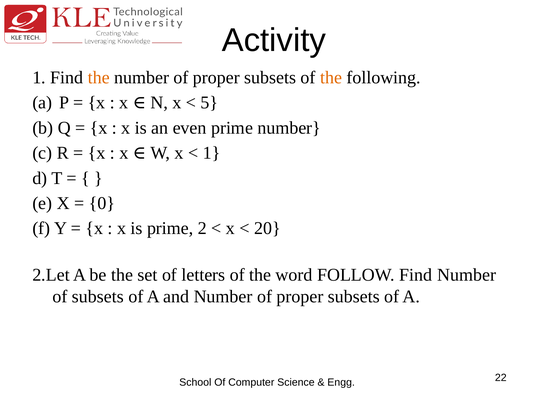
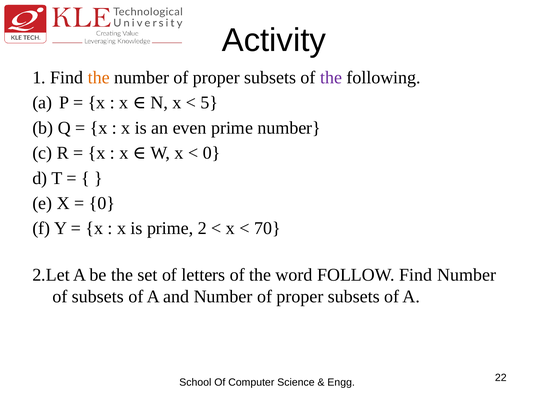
the at (331, 78) colour: orange -> purple
1 at (212, 153): 1 -> 0
20: 20 -> 70
